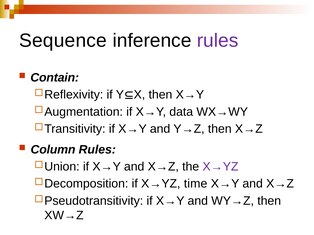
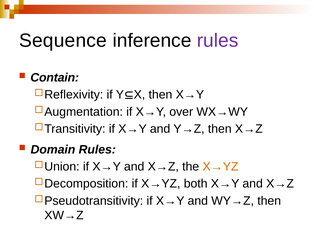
data: data -> over
Column: Column -> Domain
X→YZ at (220, 167) colour: purple -> orange
time: time -> both
